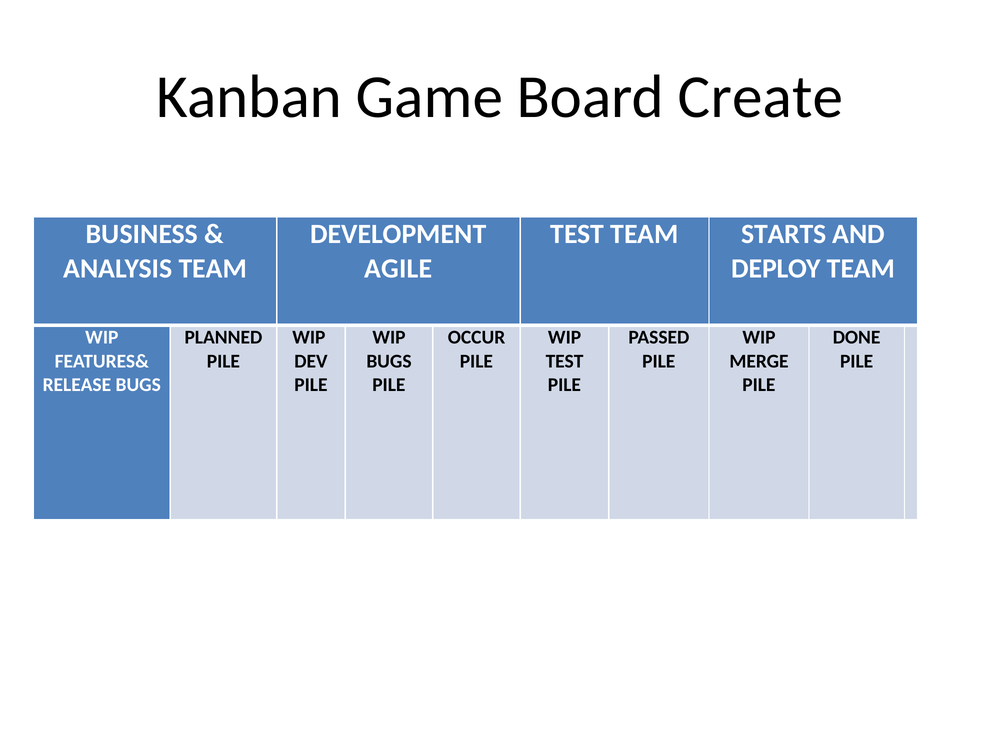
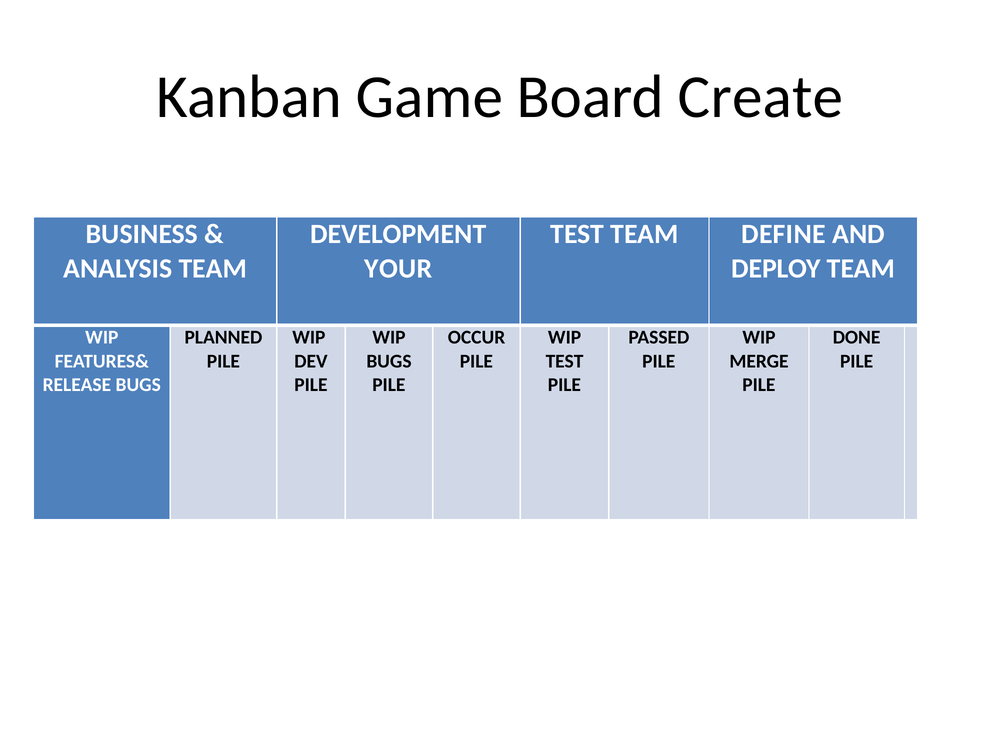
STARTS: STARTS -> DEFINE
AGILE: AGILE -> YOUR
